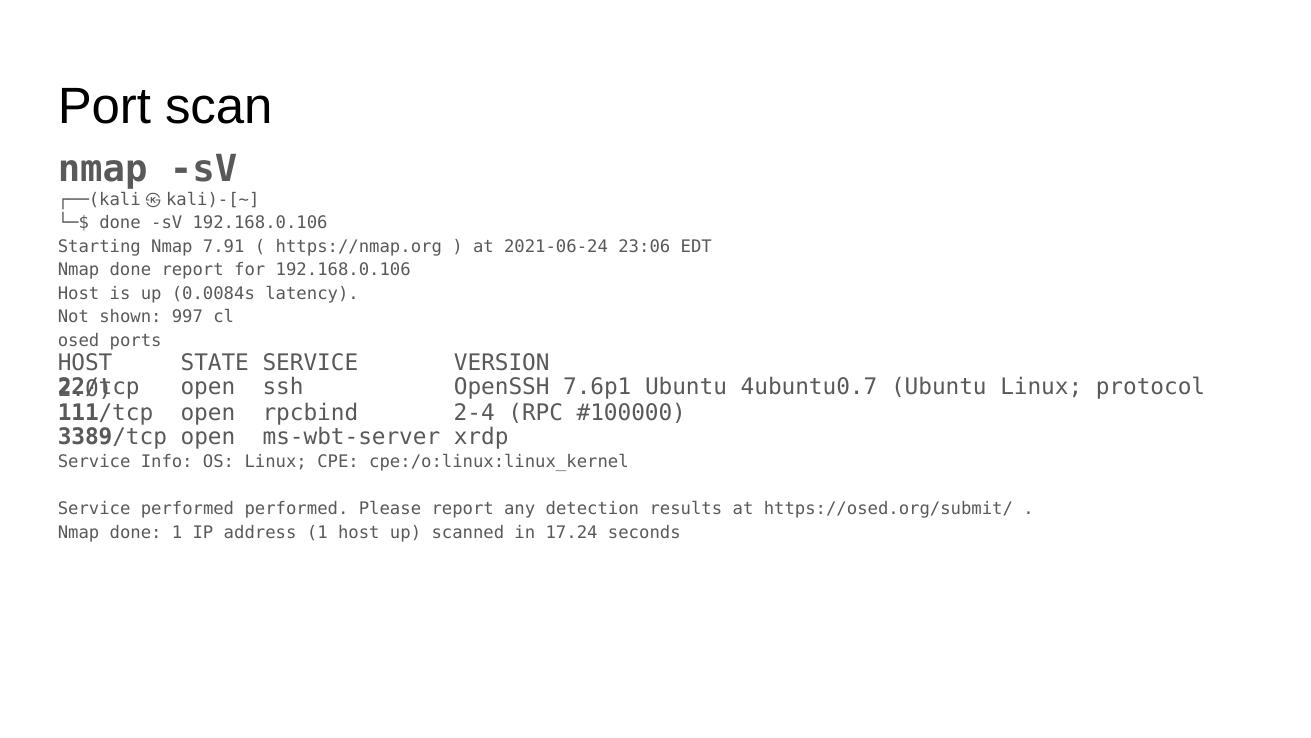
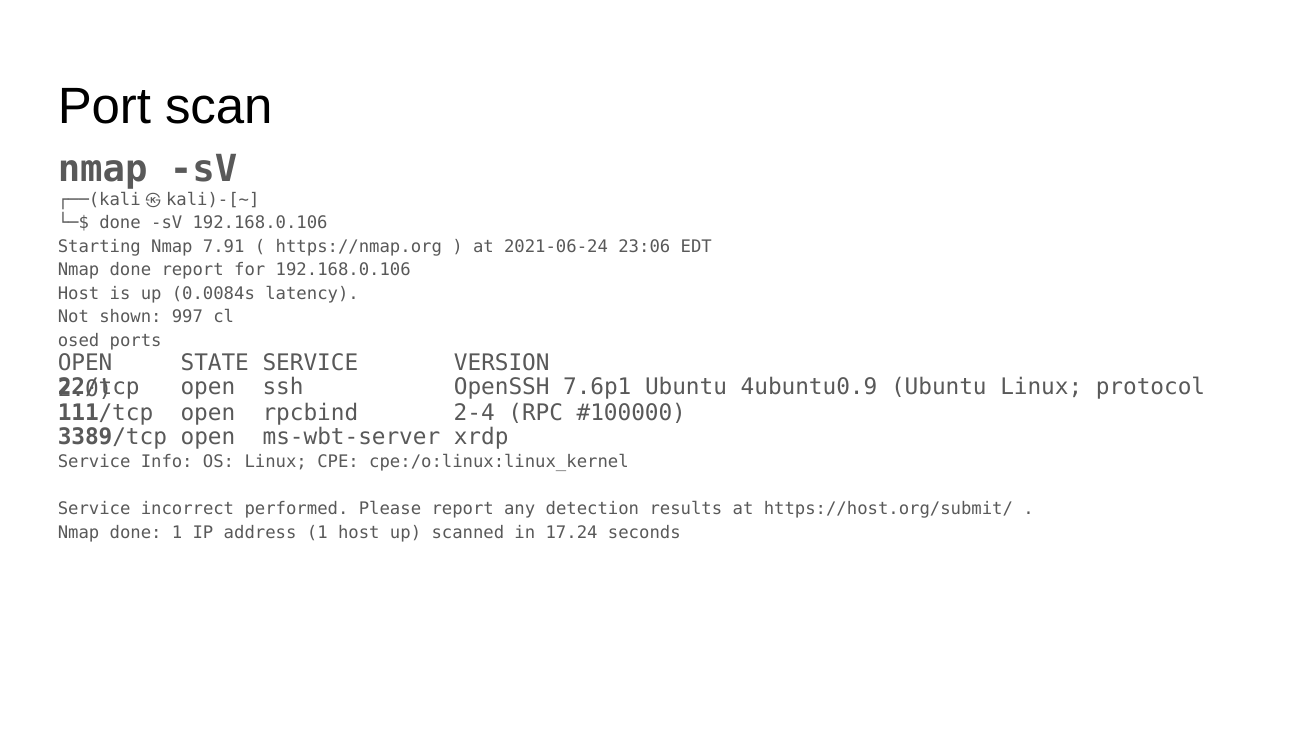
HOST at (85, 362): HOST -> OPEN
4ubuntu0.7: 4ubuntu0.7 -> 4ubuntu0.9
Service performed: performed -> incorrect
https://osed.org/submit/: https://osed.org/submit/ -> https://host.org/submit/
